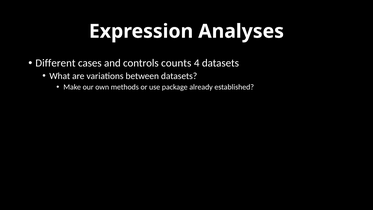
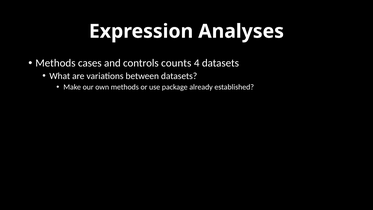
Different at (55, 63): Different -> Methods
